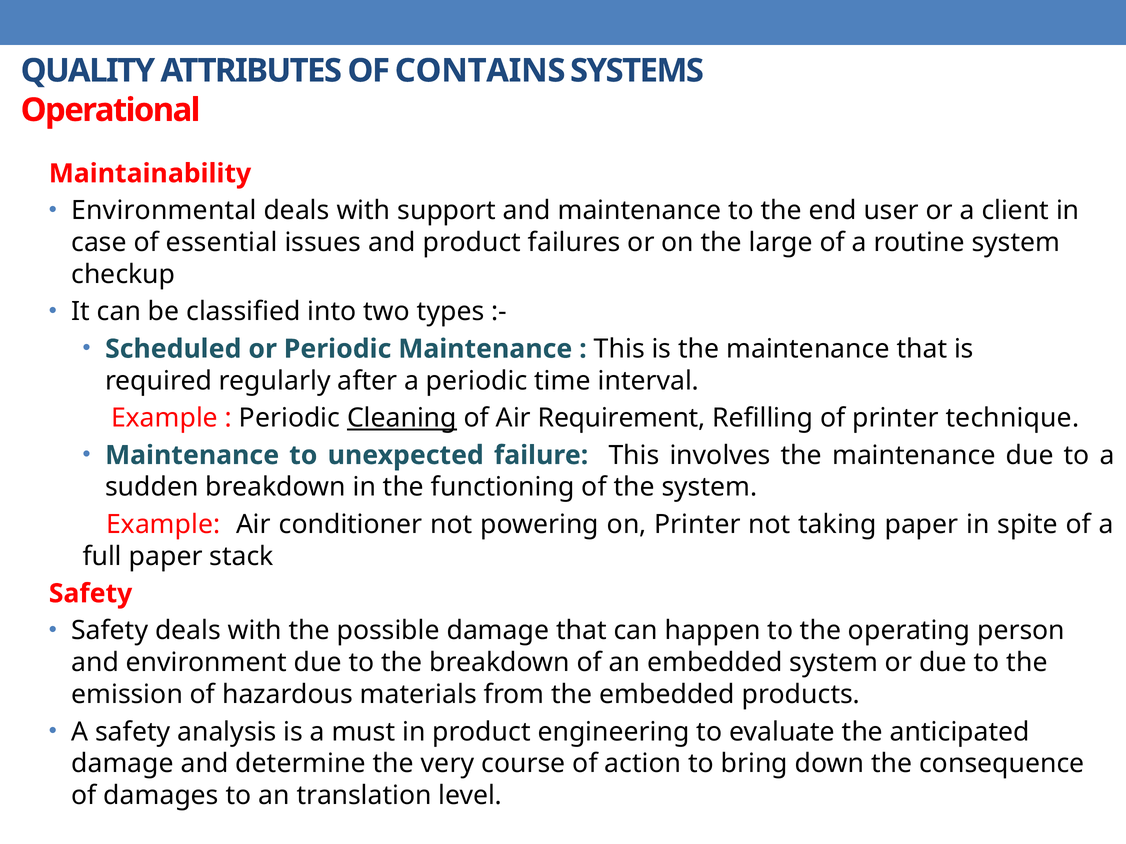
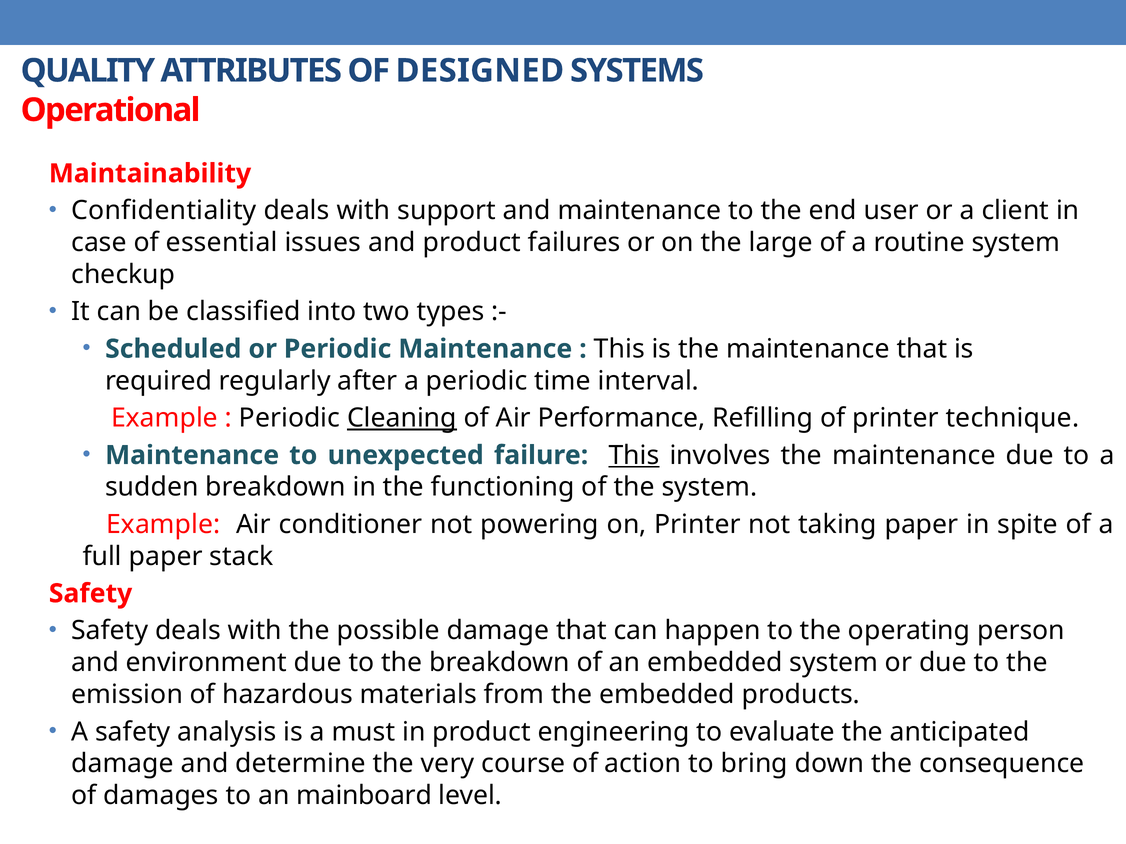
CONTAINS: CONTAINS -> DESIGNED
Environmental: Environmental -> Confidentiality
Requirement: Requirement -> Performance
This at (634, 456) underline: none -> present
translation: translation -> mainboard
